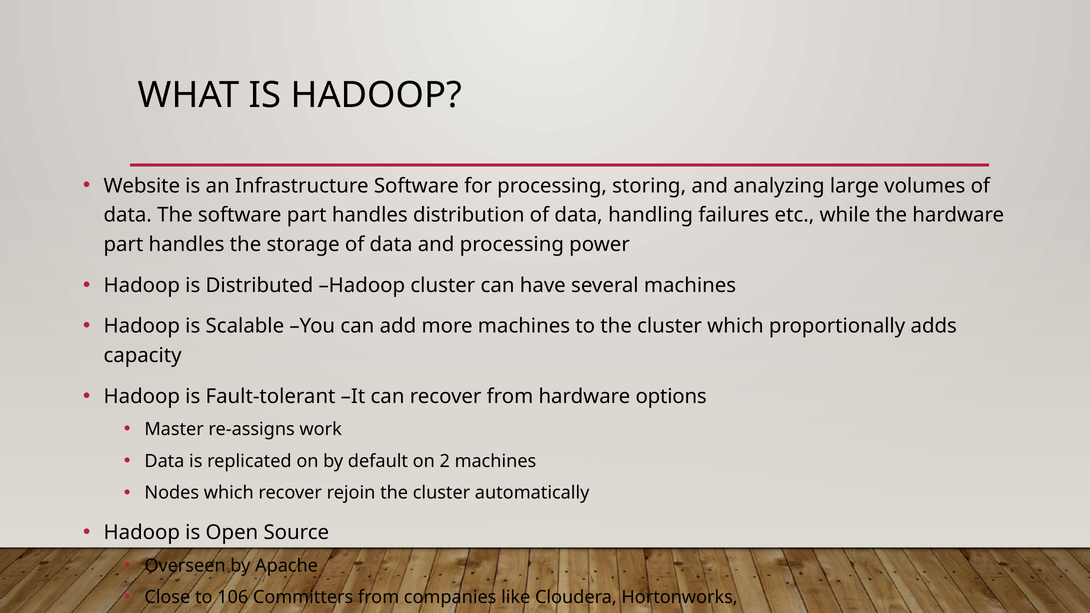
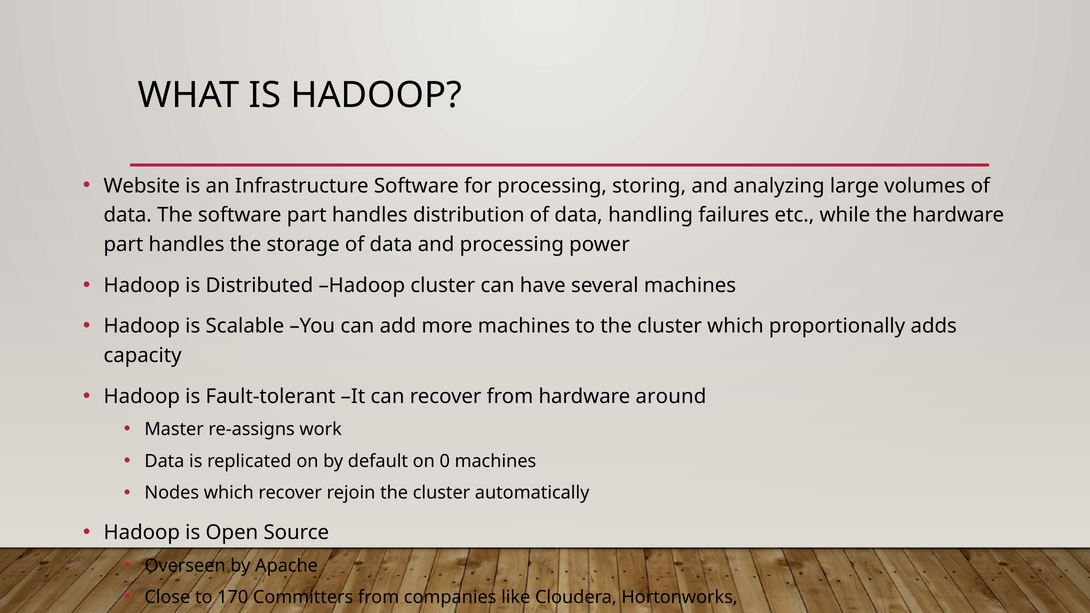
options: options -> around
2: 2 -> 0
106: 106 -> 170
